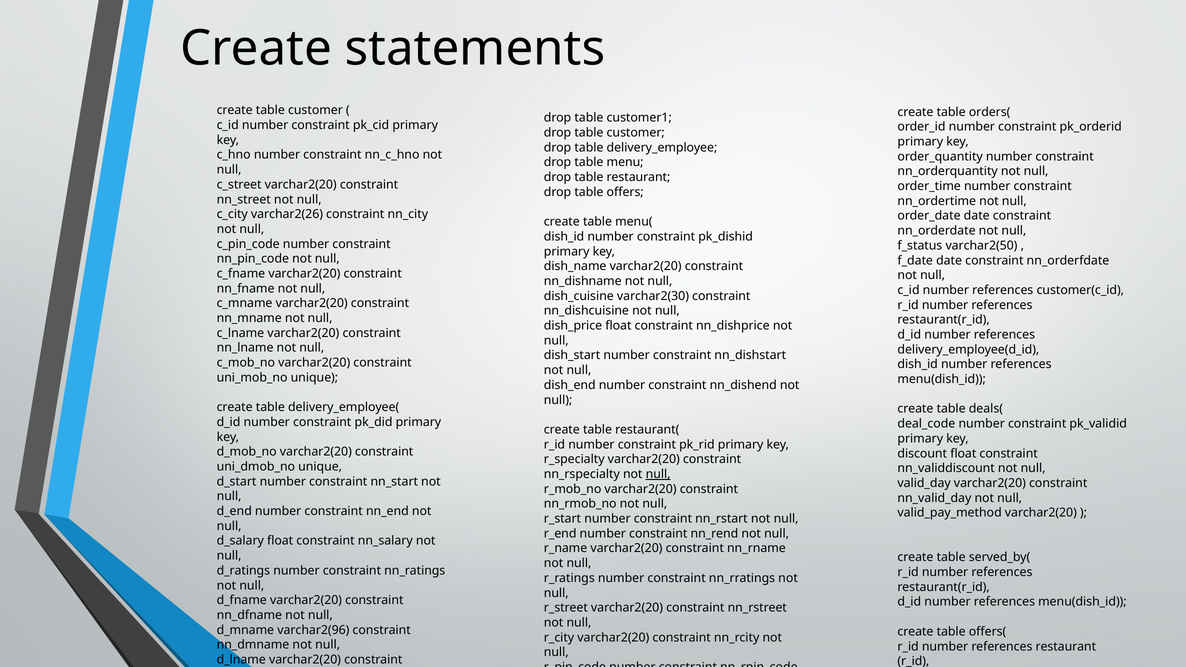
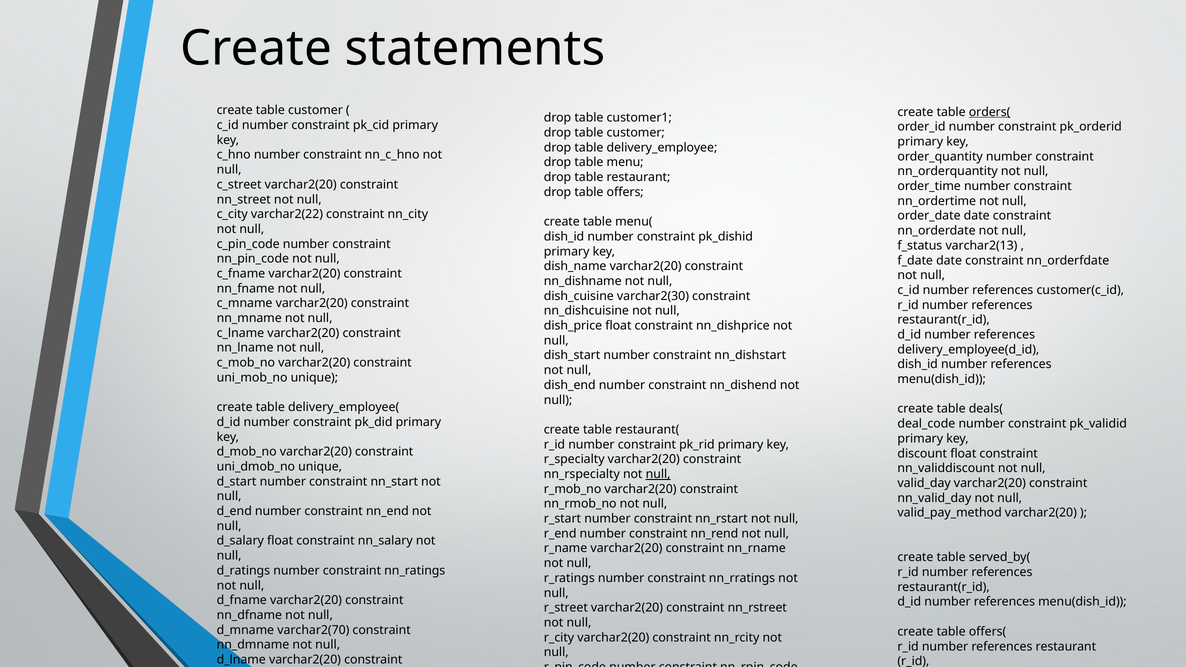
orders( underline: none -> present
varchar2(26: varchar2(26 -> varchar2(22
varchar2(50: varchar2(50 -> varchar2(13
varchar2(96: varchar2(96 -> varchar2(70
